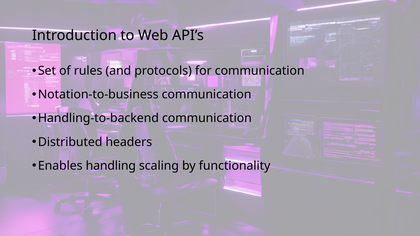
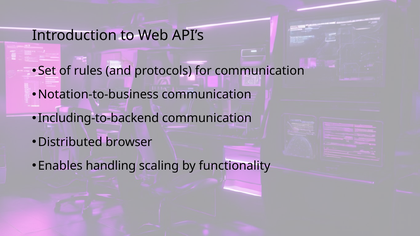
Handling-to-backend: Handling-to-backend -> Including-to-backend
headers: headers -> browser
